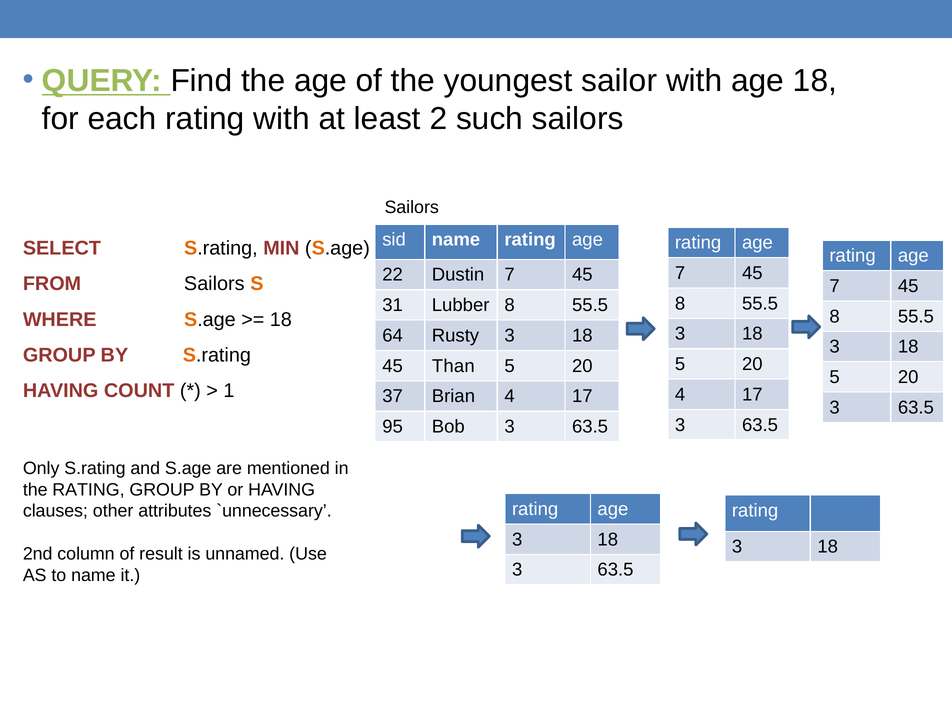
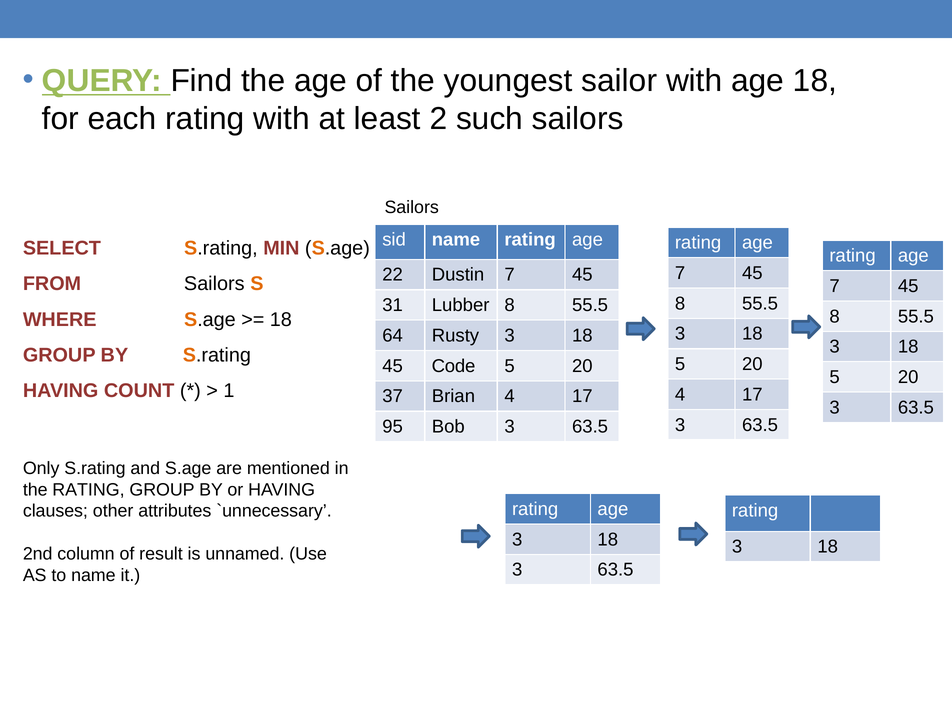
Than: Than -> Code
